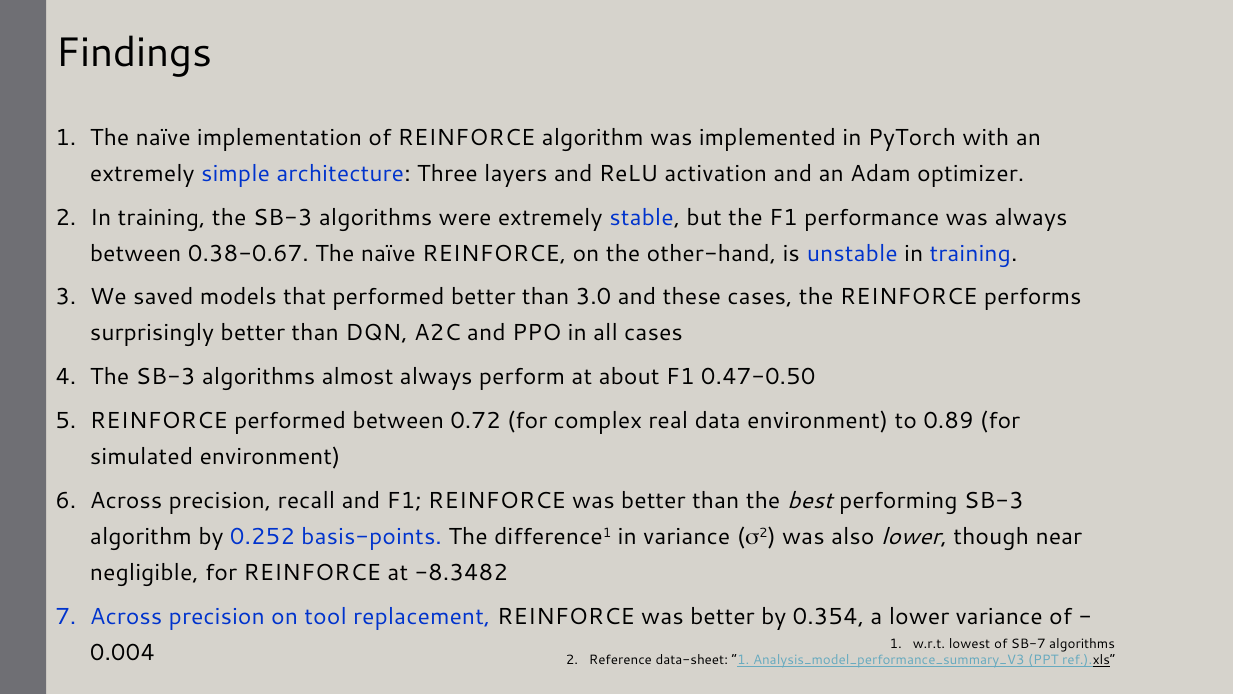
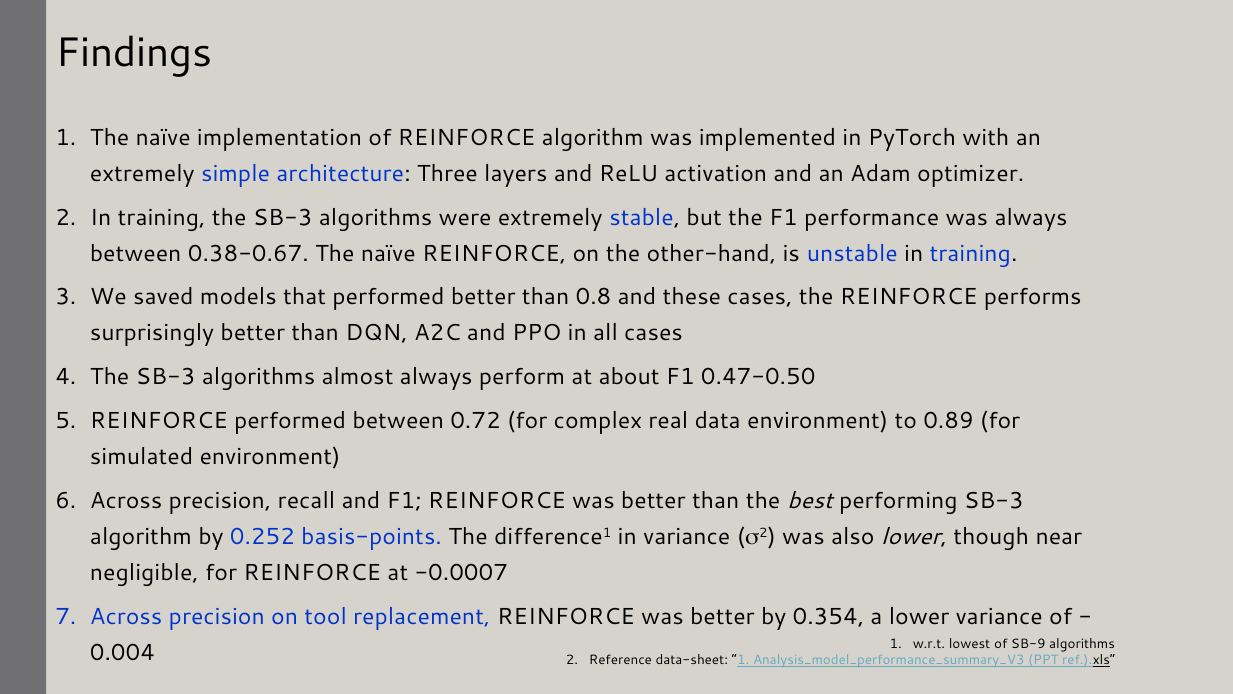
3.0: 3.0 -> 0.8
-8.3482: -8.3482 -> -0.0007
SB-7: SB-7 -> SB-9
